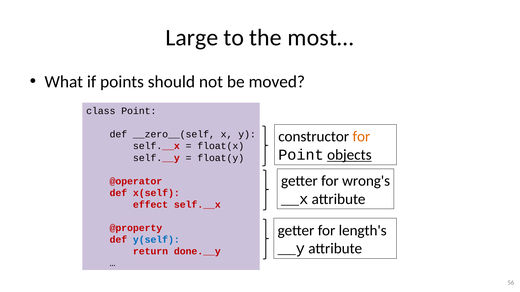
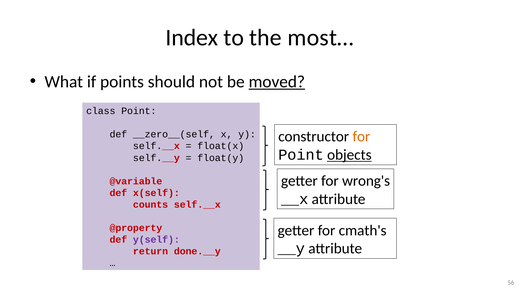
Large: Large -> Index
moved underline: none -> present
@operator: @operator -> @variable
effect: effect -> counts
length's: length's -> cmath's
y(self colour: blue -> purple
